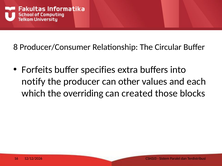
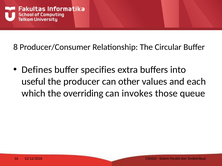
Forfeits: Forfeits -> Defines
notify: notify -> useful
created: created -> invokes
blocks: blocks -> queue
